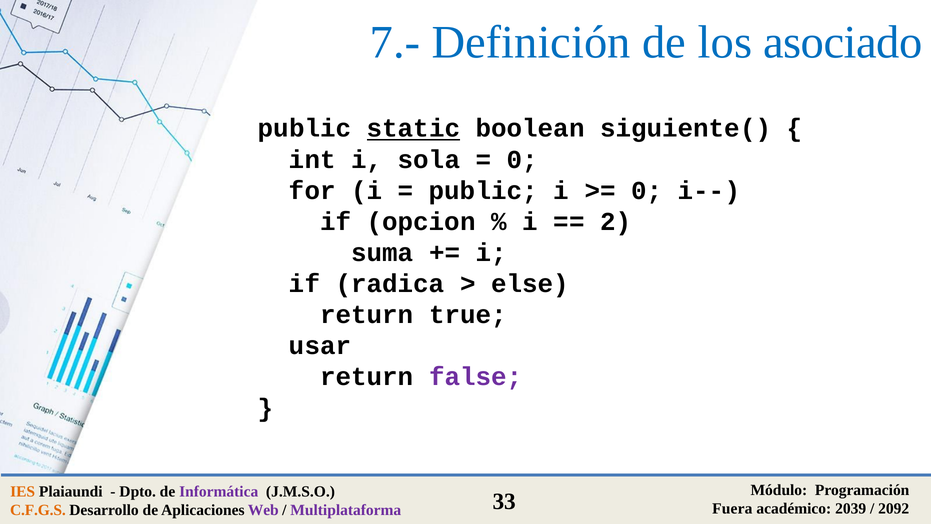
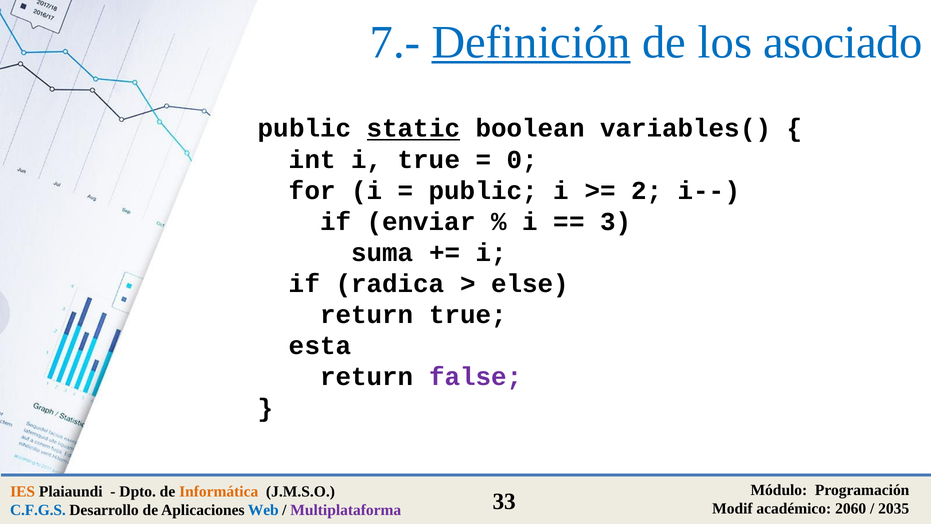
Definición underline: none -> present
siguiente(: siguiente( -> variables(
i sola: sola -> true
0 at (647, 190): 0 -> 2
opcion: opcion -> enviar
2: 2 -> 3
usar: usar -> esta
Informática colour: purple -> orange
Fuera: Fuera -> Modif
2039: 2039 -> 2060
2092: 2092 -> 2035
C.F.G.S colour: orange -> blue
Web colour: purple -> blue
